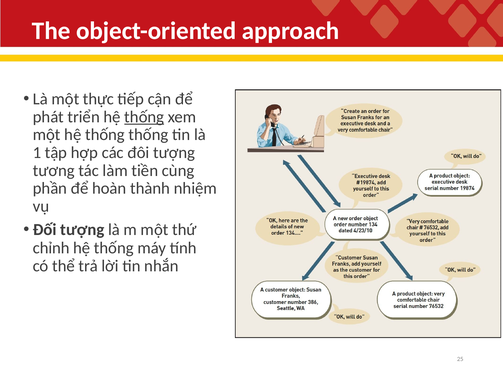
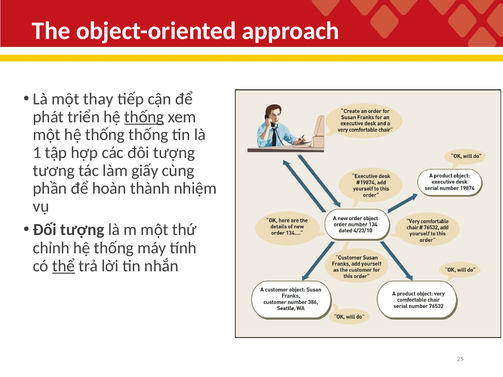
thực: thực -> thay
tiền: tiền -> giấy
thể underline: none -> present
